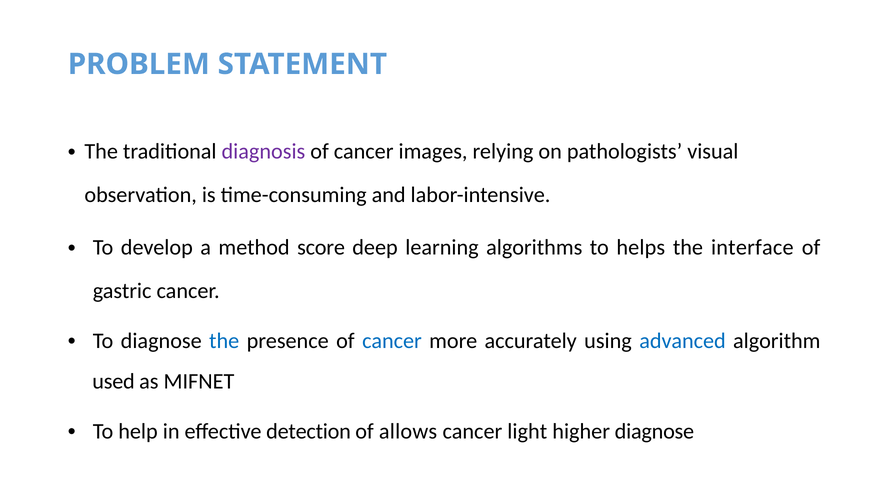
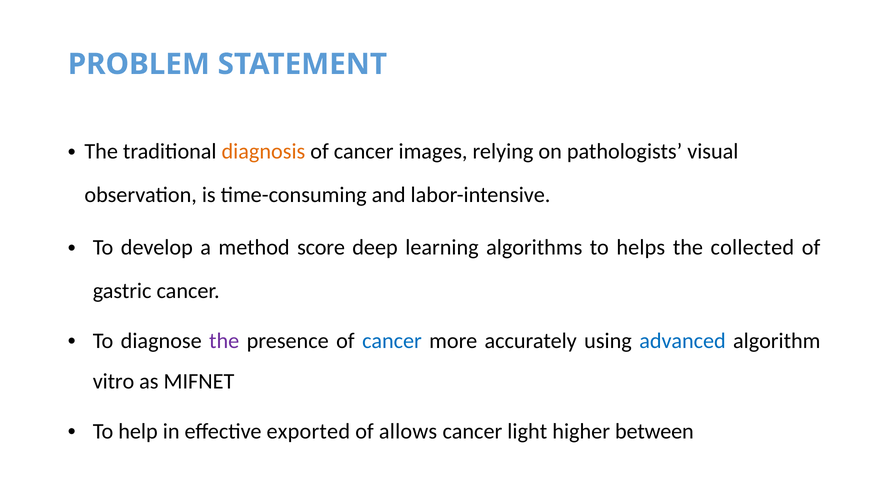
diagnosis colour: purple -> orange
interface: interface -> collected
the at (224, 341) colour: blue -> purple
used: used -> vitro
detection: detection -> exported
higher diagnose: diagnose -> between
